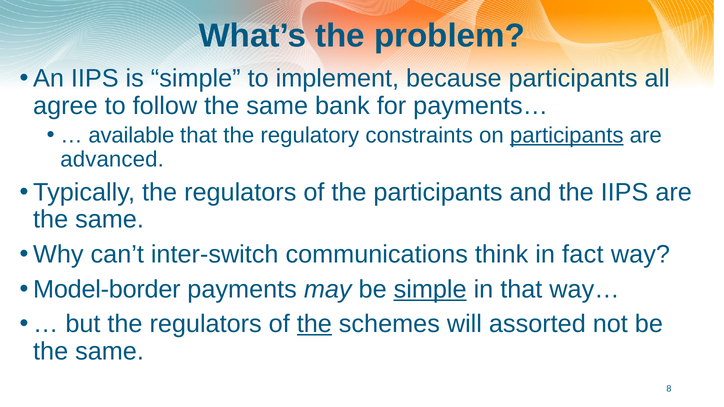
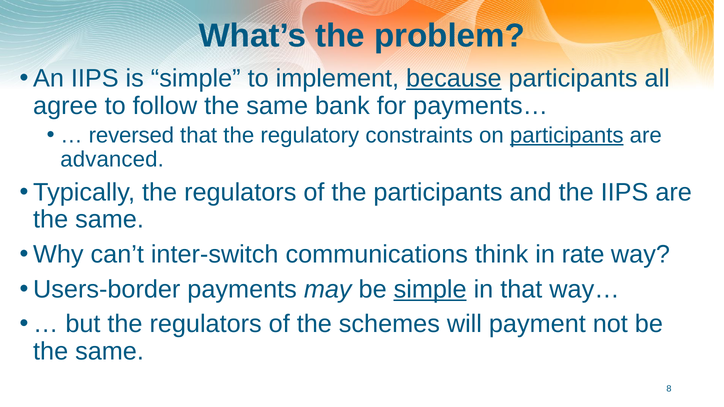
because underline: none -> present
available: available -> reversed
fact: fact -> rate
Model-border: Model-border -> Users-border
the at (314, 324) underline: present -> none
assorted: assorted -> payment
